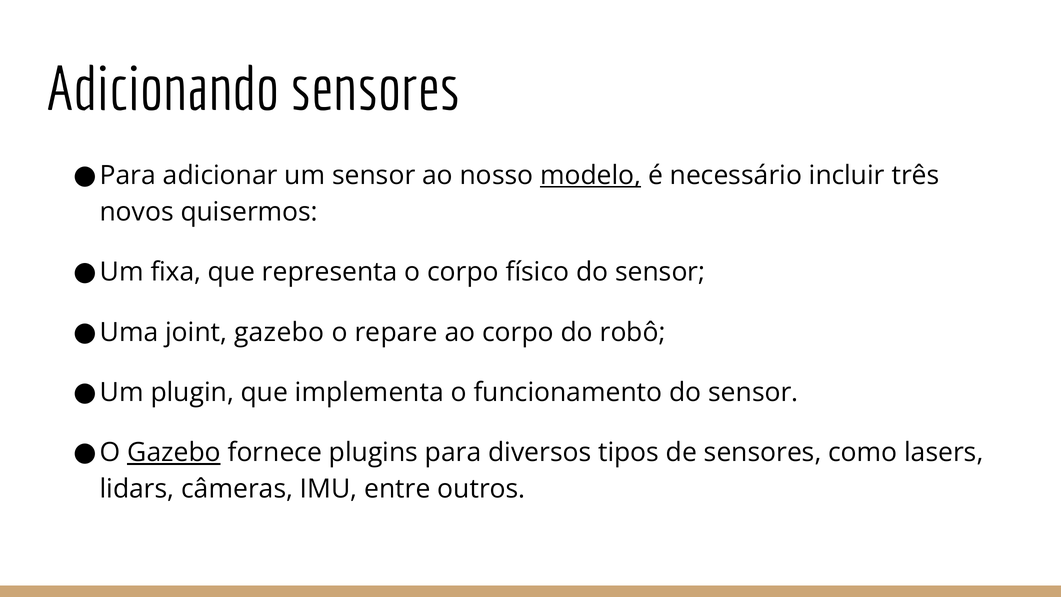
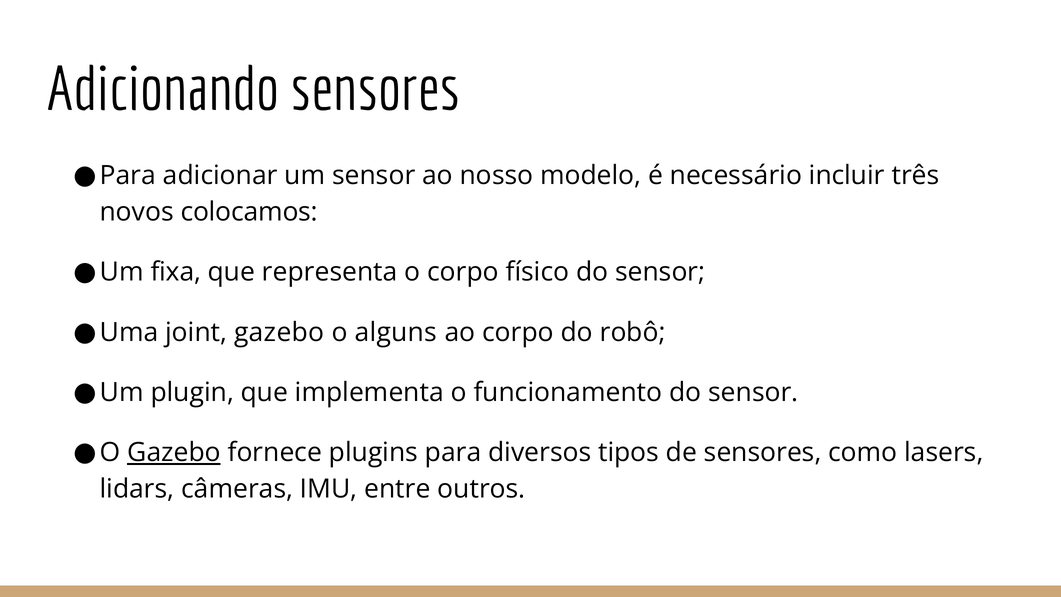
modelo underline: present -> none
quisermos: quisermos -> colocamos
repare: repare -> alguns
